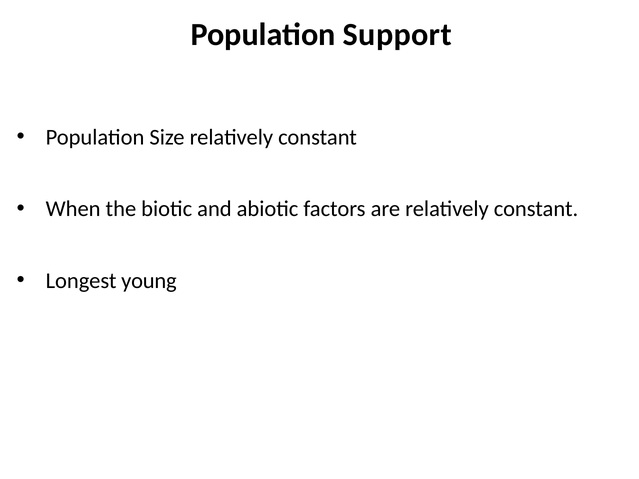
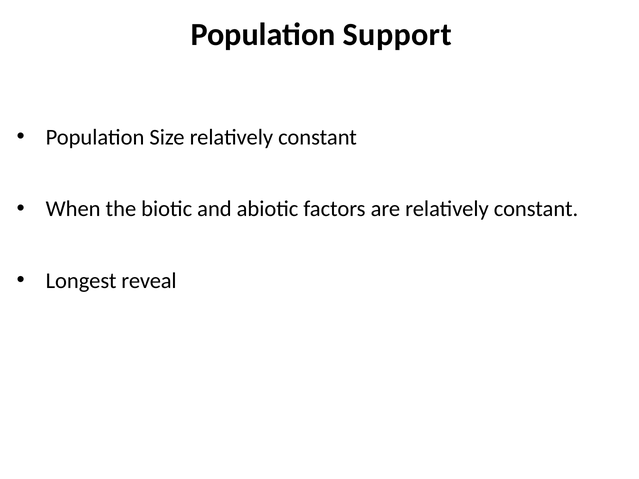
young: young -> reveal
